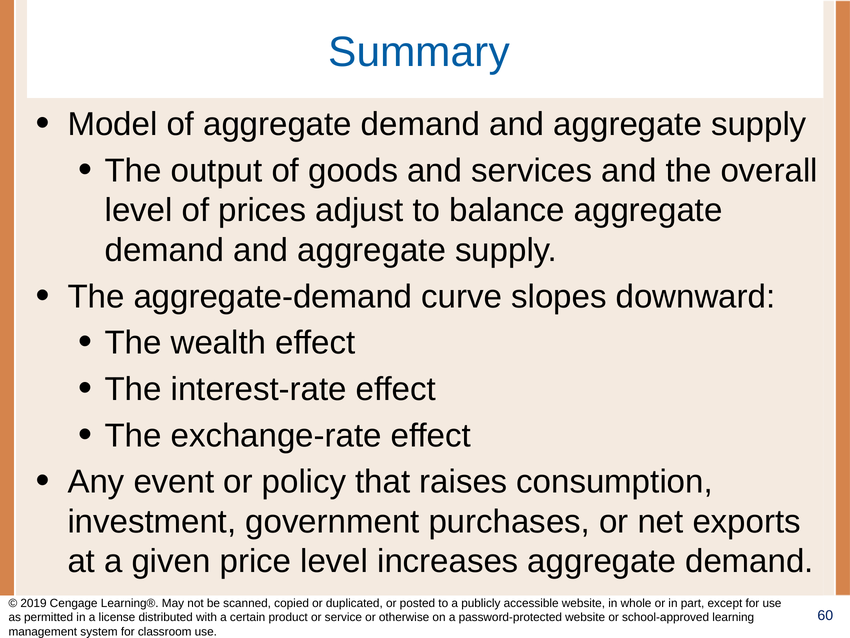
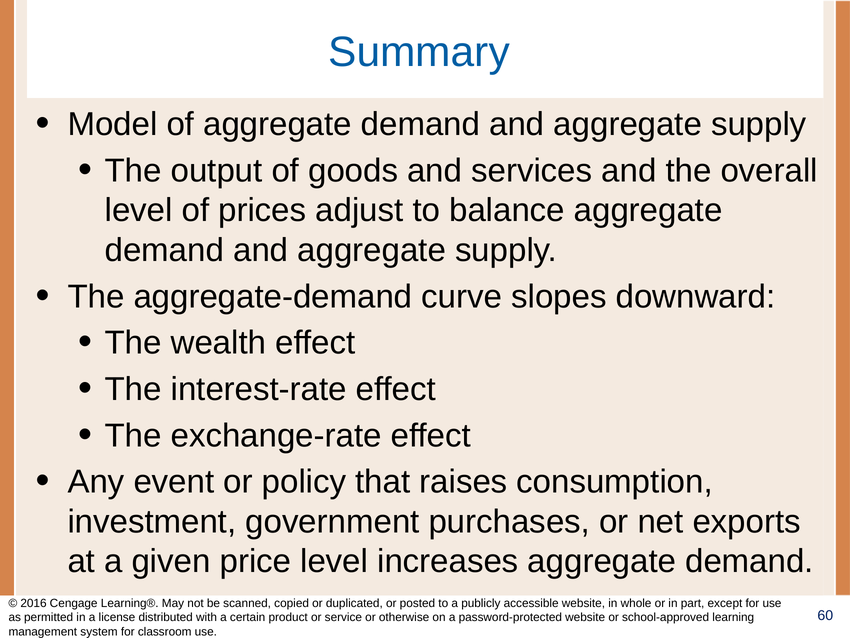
2019: 2019 -> 2016
